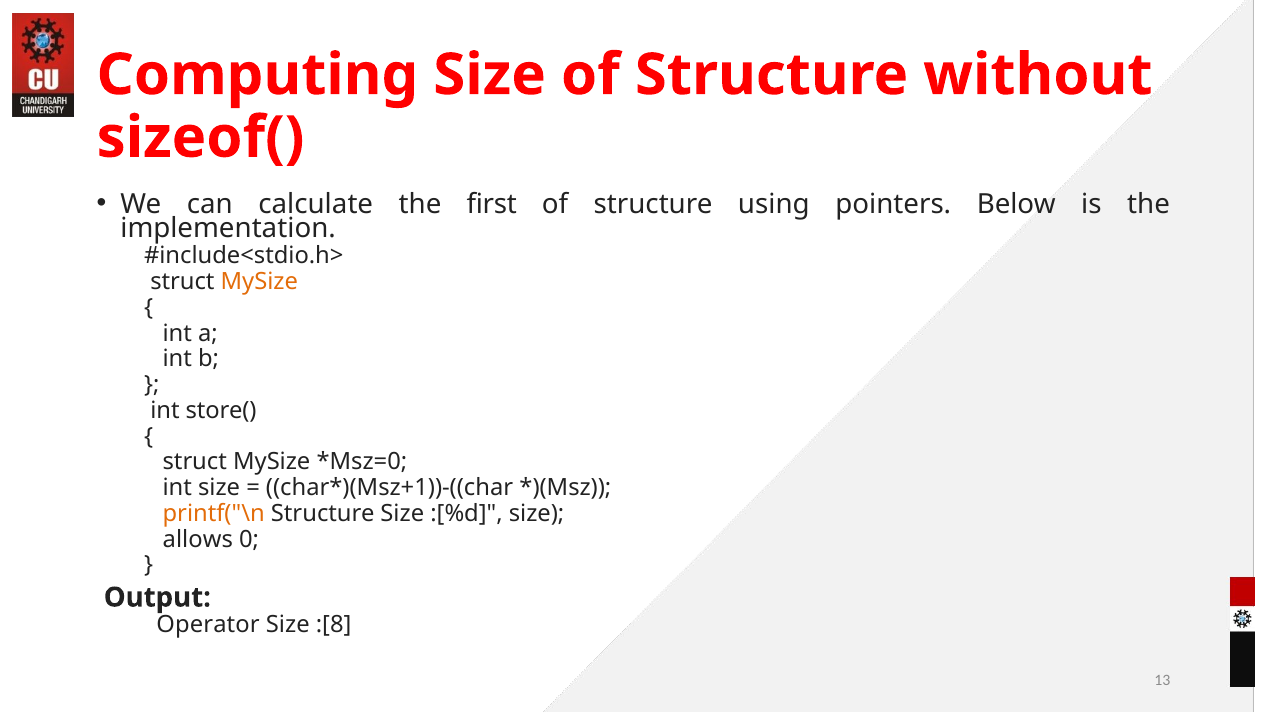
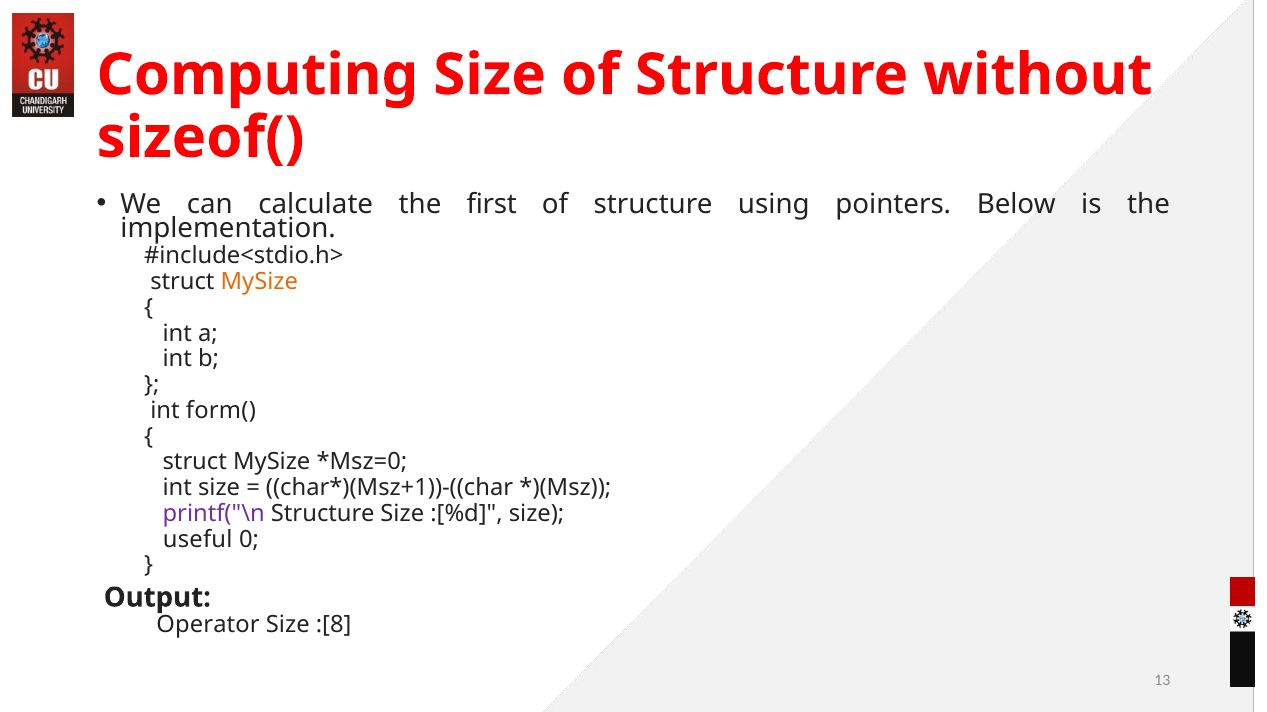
store(: store( -> form(
printf("\n colour: orange -> purple
allows: allows -> useful
